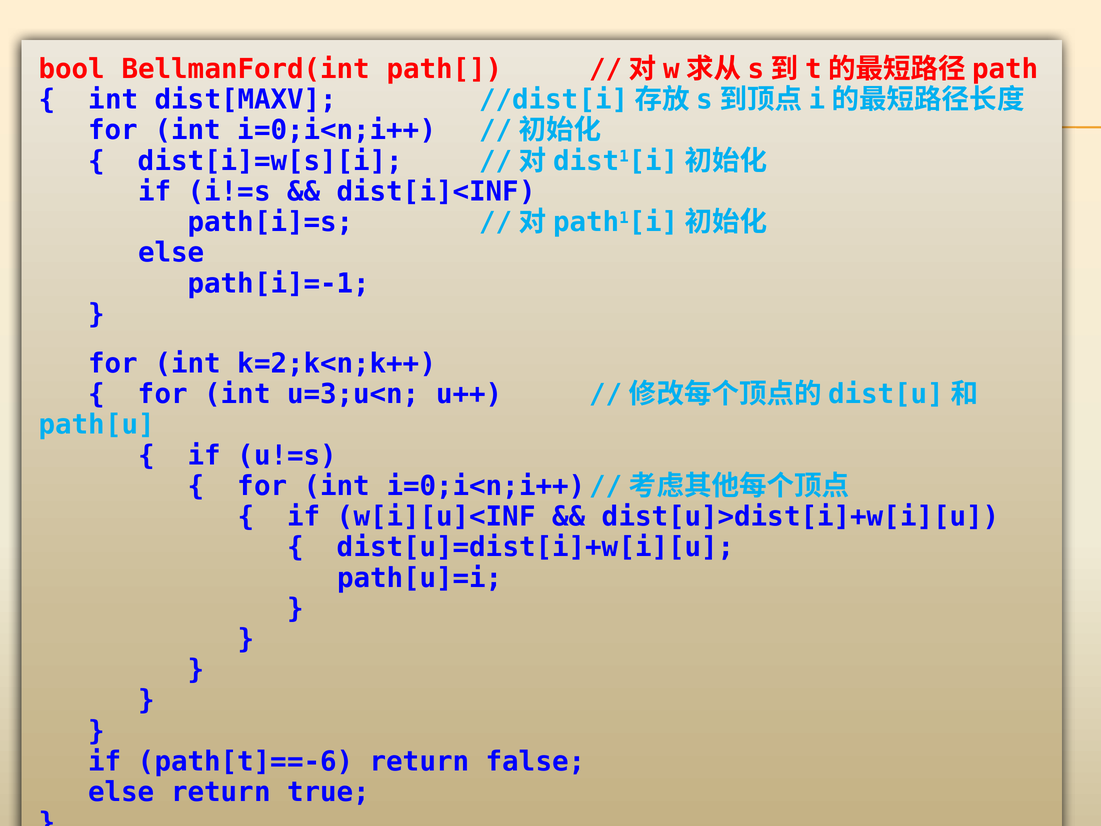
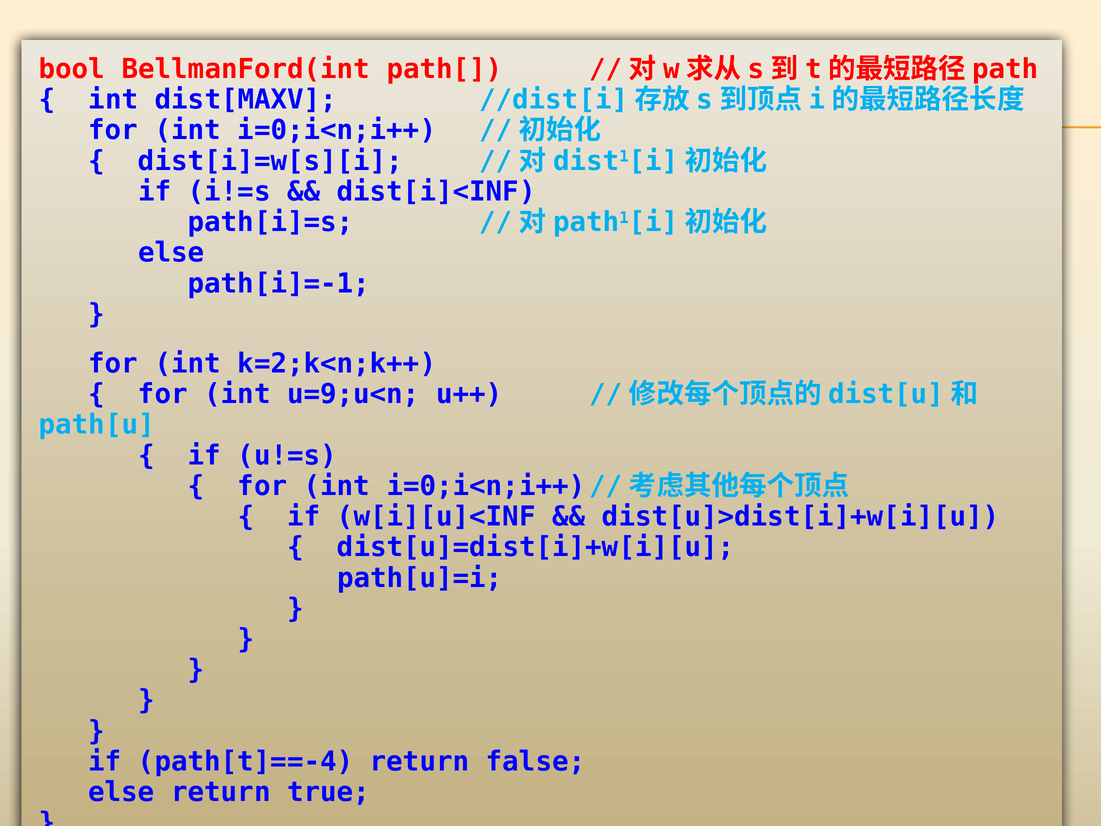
u=3;u<n: u=3;u<n -> u=9;u<n
path[t]==-6: path[t]==-6 -> path[t]==-4
